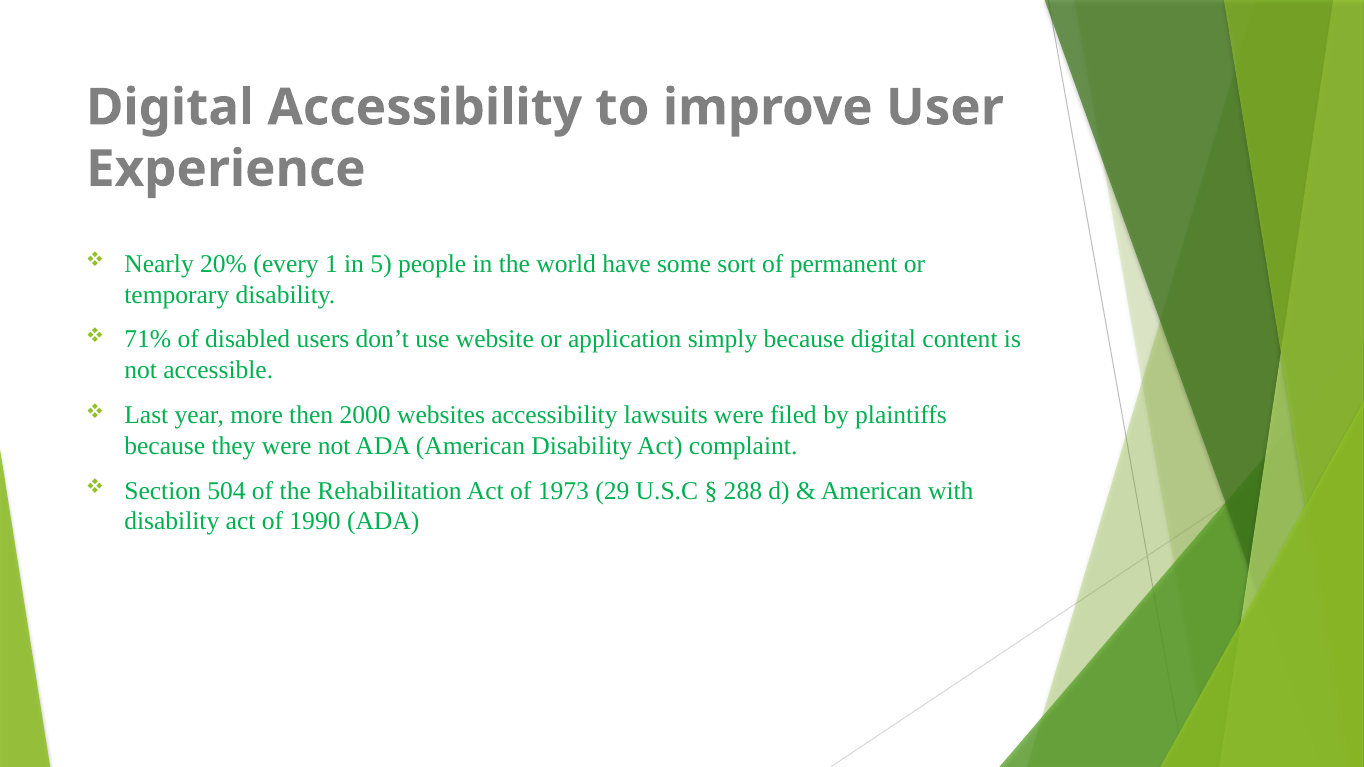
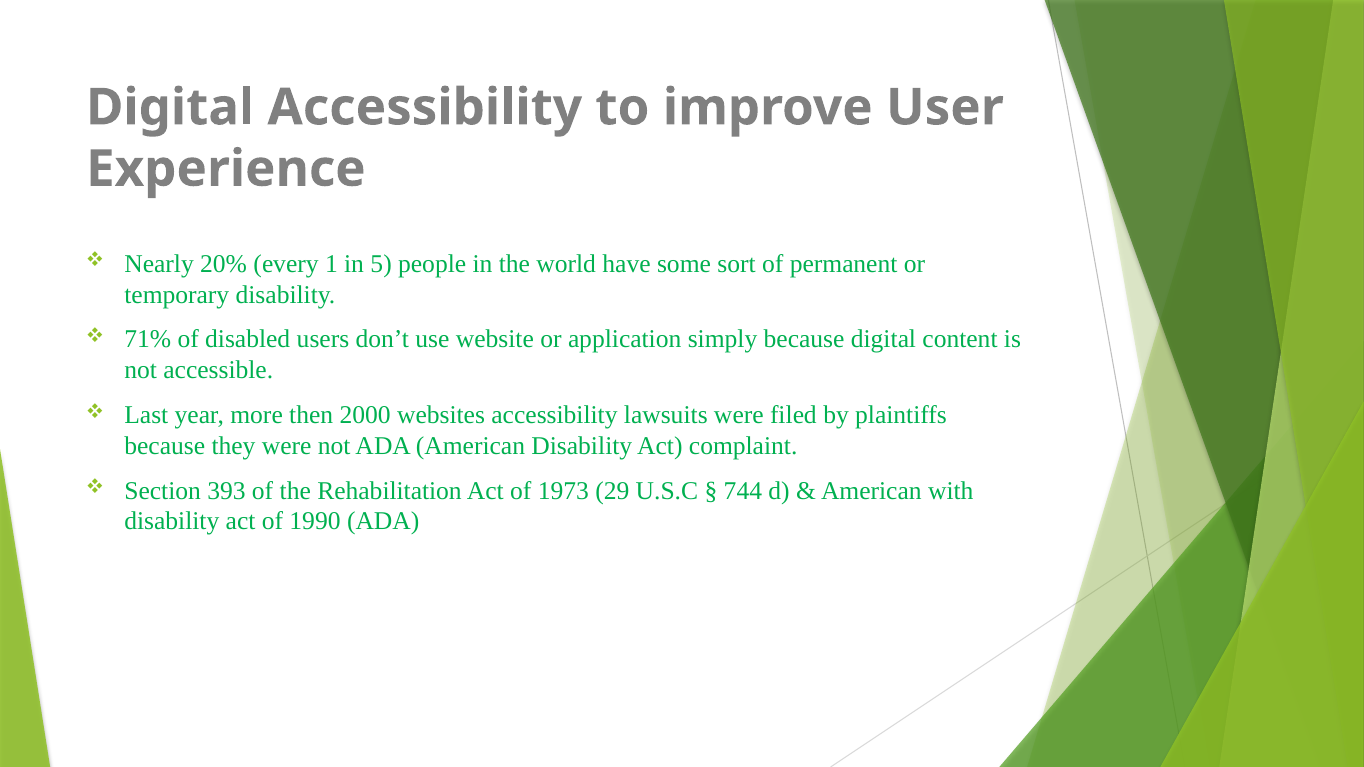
504: 504 -> 393
288: 288 -> 744
